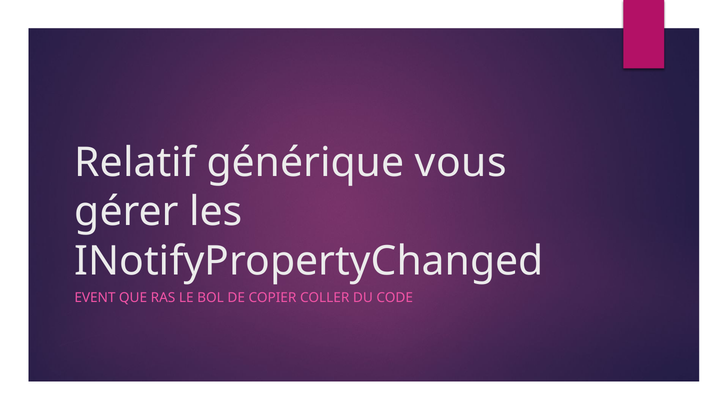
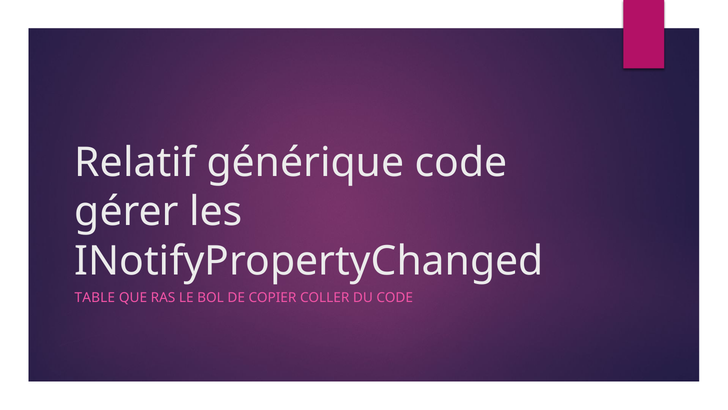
générique vous: vous -> code
EVENT: EVENT -> TABLE
